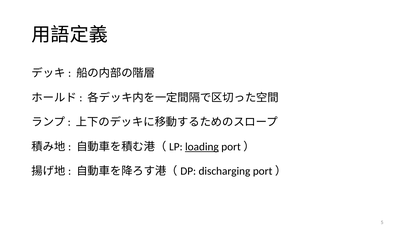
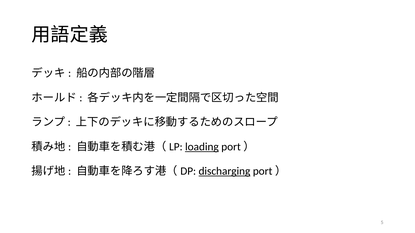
discharging underline: none -> present
